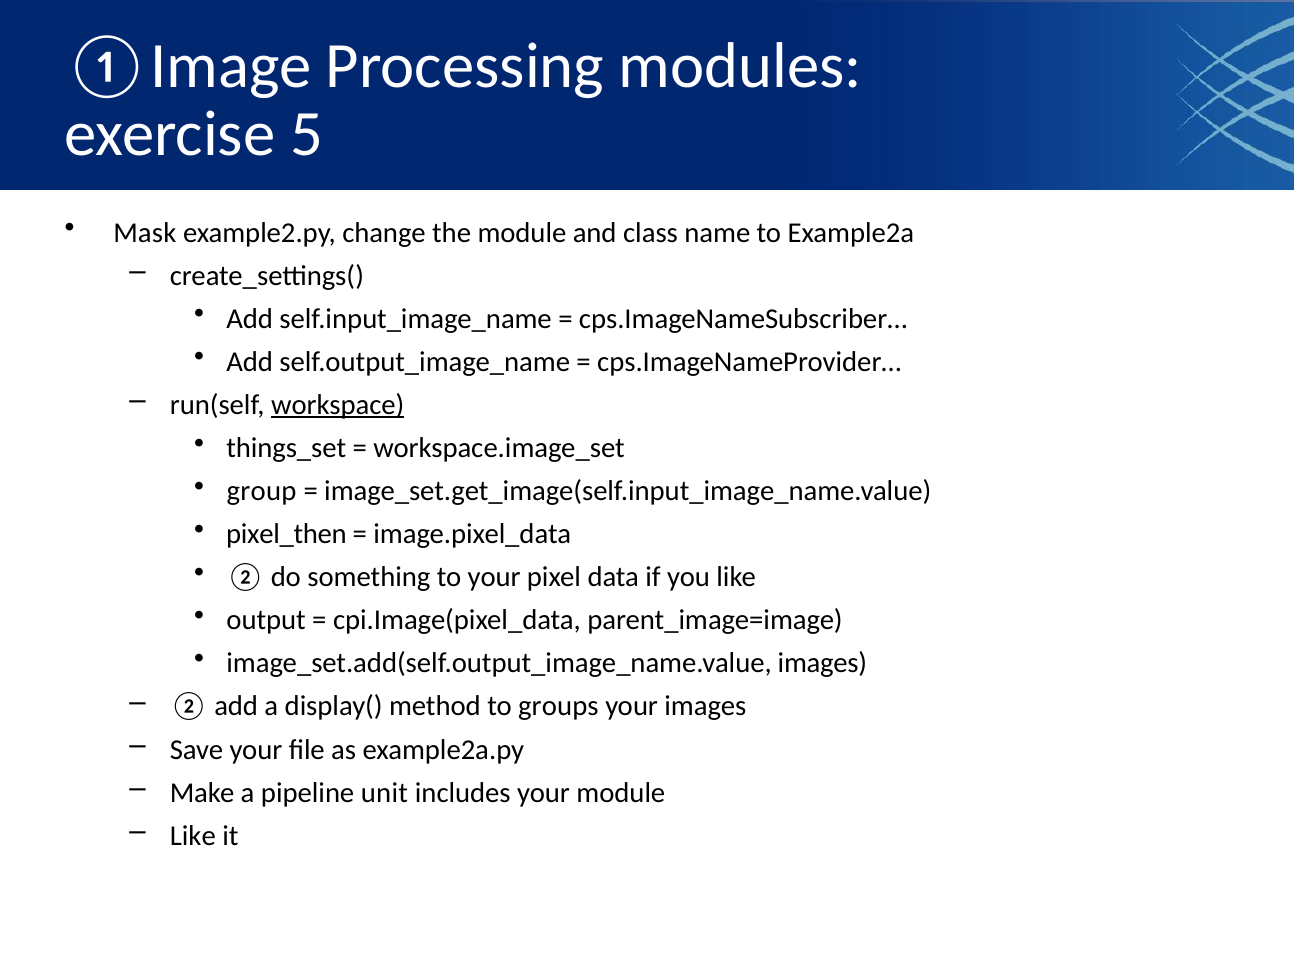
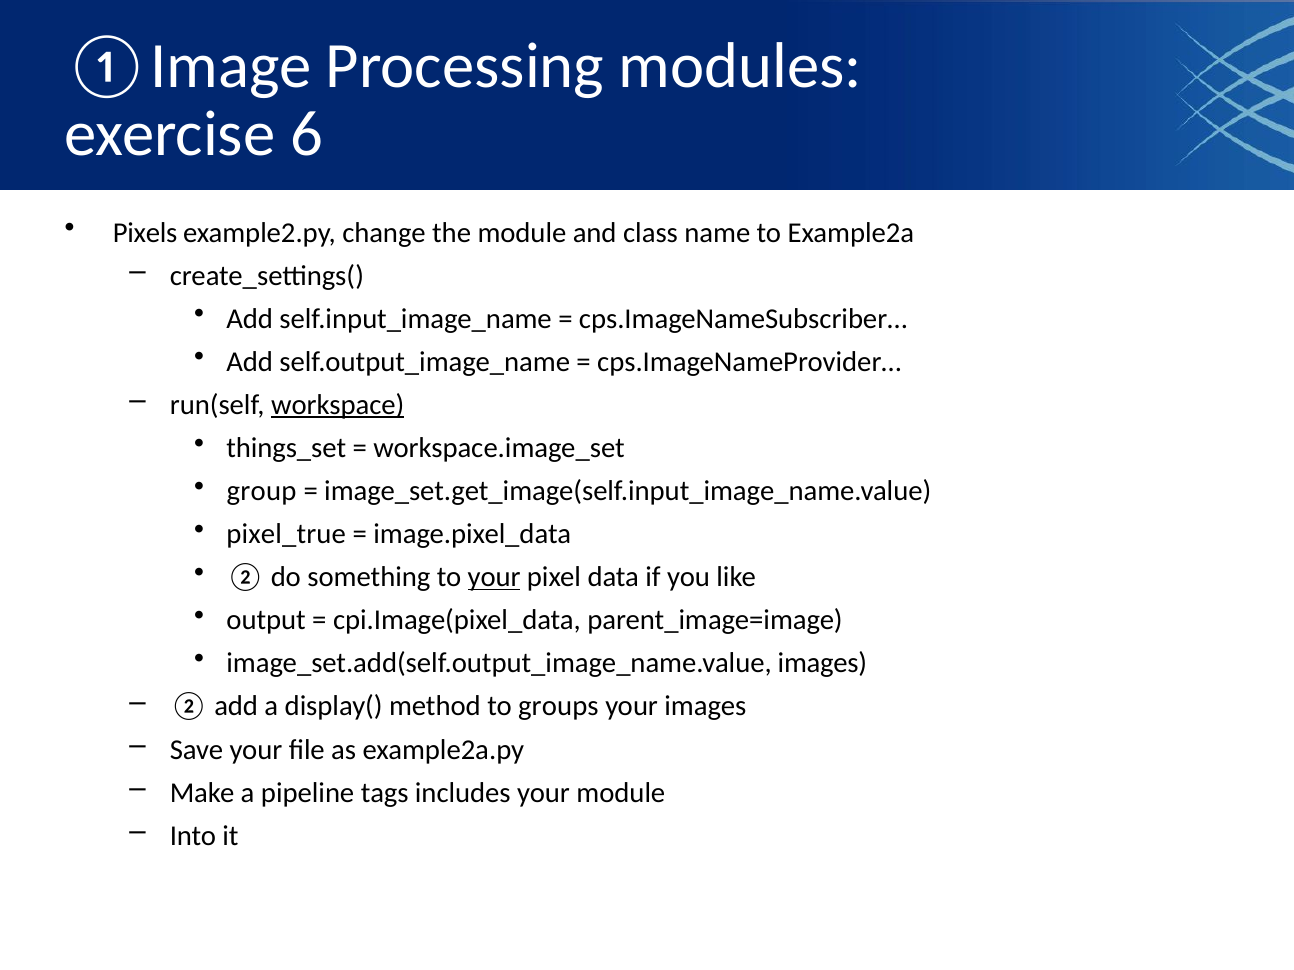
5: 5 -> 6
Mask: Mask -> Pixels
pixel_then: pixel_then -> pixel_true
your at (494, 578) underline: none -> present
unit: unit -> tags
Like at (193, 836): Like -> Into
